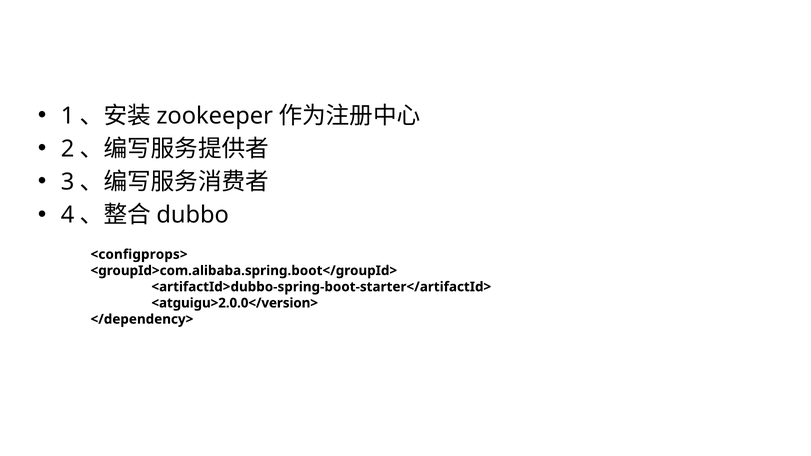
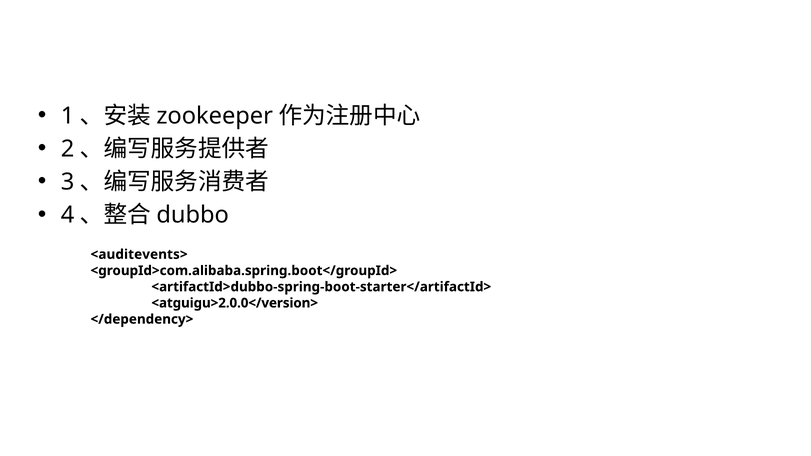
<configprops>: <configprops> -> <auditevents>
